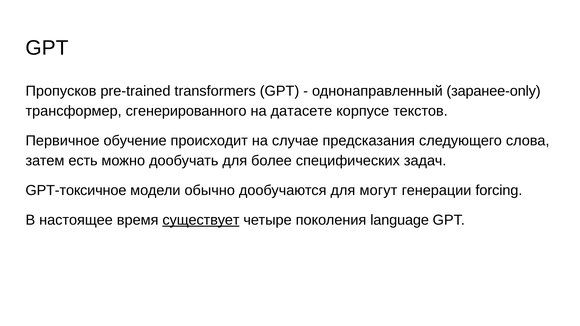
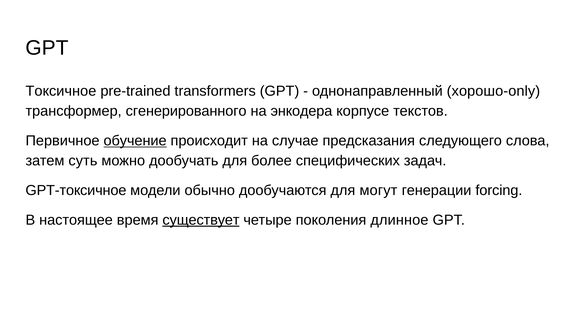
Пропусков: Пропусков -> Токсичное
заранее-only: заранее-only -> хорошо-only
датасете: датасете -> энкодера
обучение underline: none -> present
есть: есть -> суть
language: language -> длинное
